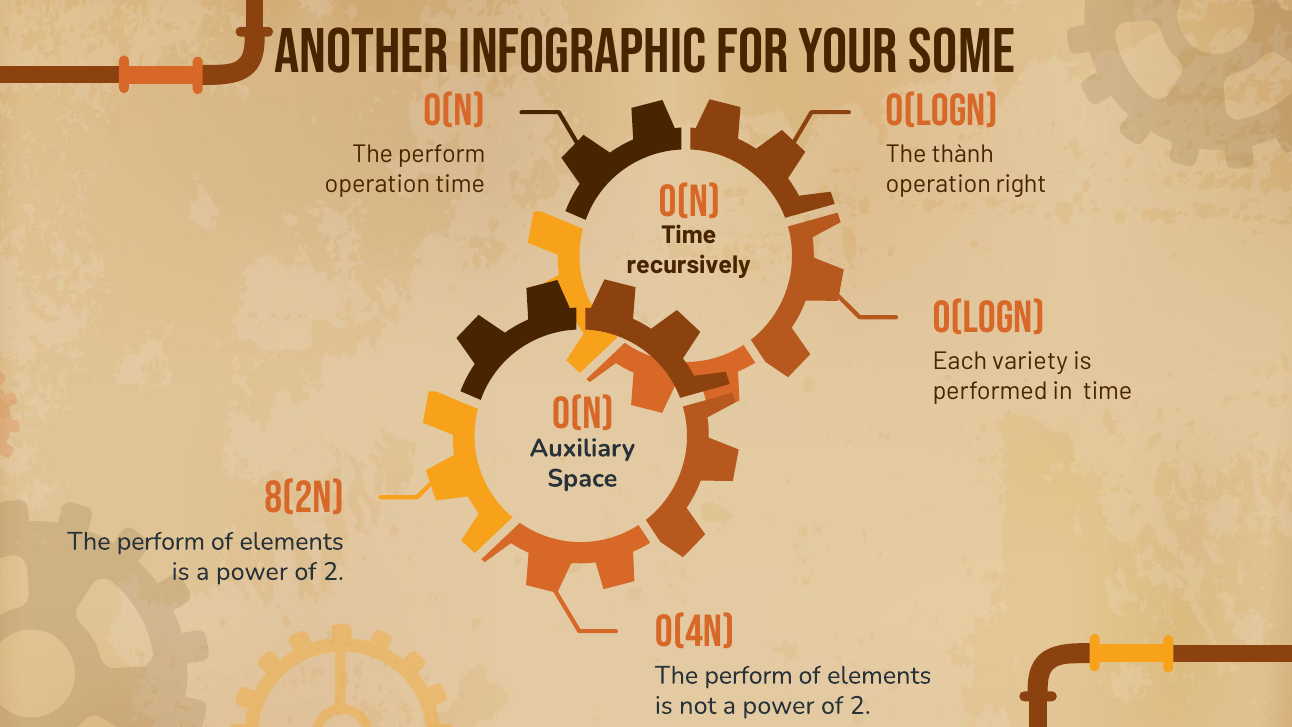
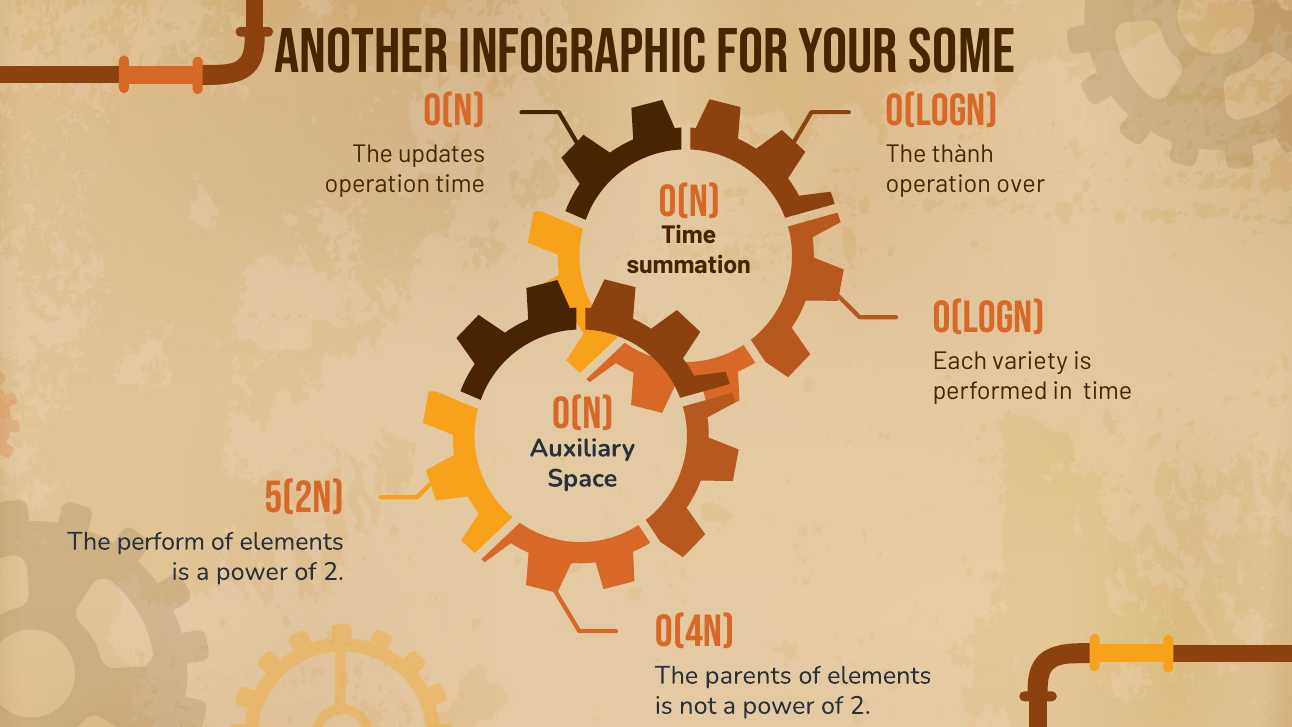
perform at (442, 154): perform -> updates
right: right -> over
recursively: recursively -> summation
8(2N: 8(2N -> 5(2N
perform at (749, 675): perform -> parents
